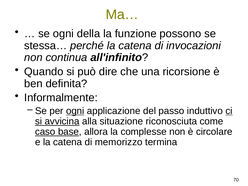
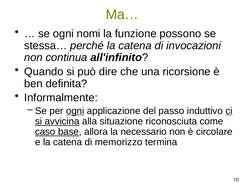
della: della -> nomi
complesse: complesse -> necessario
